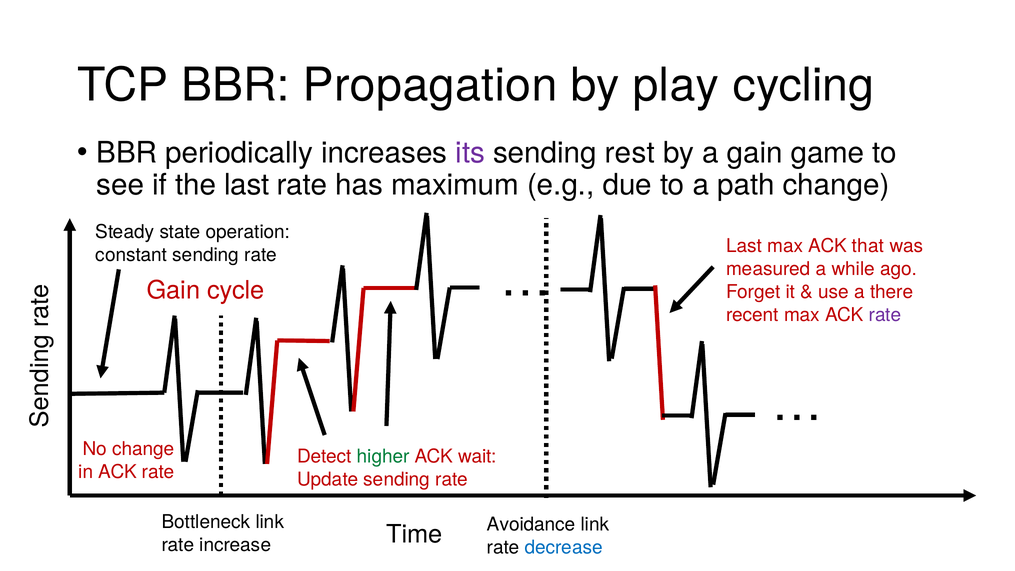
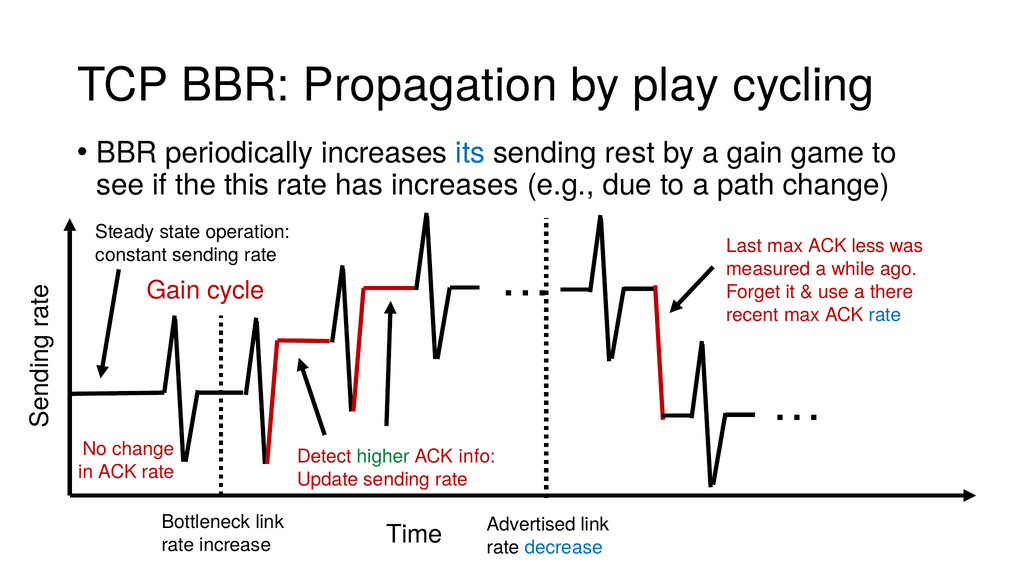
its colour: purple -> blue
the last: last -> this
has maximum: maximum -> increases
that: that -> less
rate at (885, 315) colour: purple -> blue
wait: wait -> info
Avoidance: Avoidance -> Advertised
